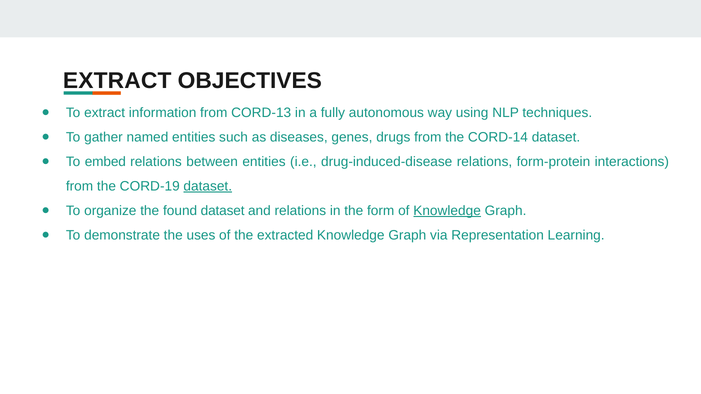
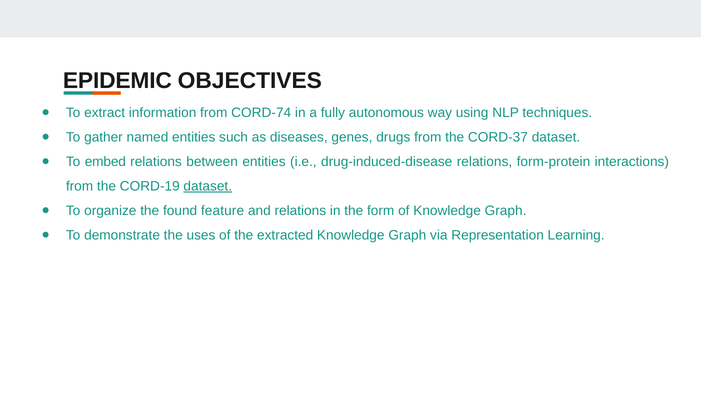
EXTRACT at (117, 81): EXTRACT -> EPIDEMIC
CORD-13: CORD-13 -> CORD-74
CORD-14: CORD-14 -> CORD-37
found dataset: dataset -> feature
Knowledge at (447, 211) underline: present -> none
